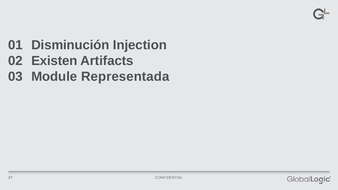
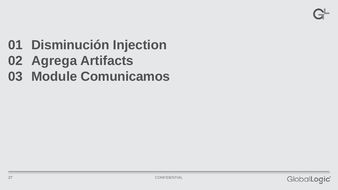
Existen: Existen -> Agrega
Representada: Representada -> Comunicamos
